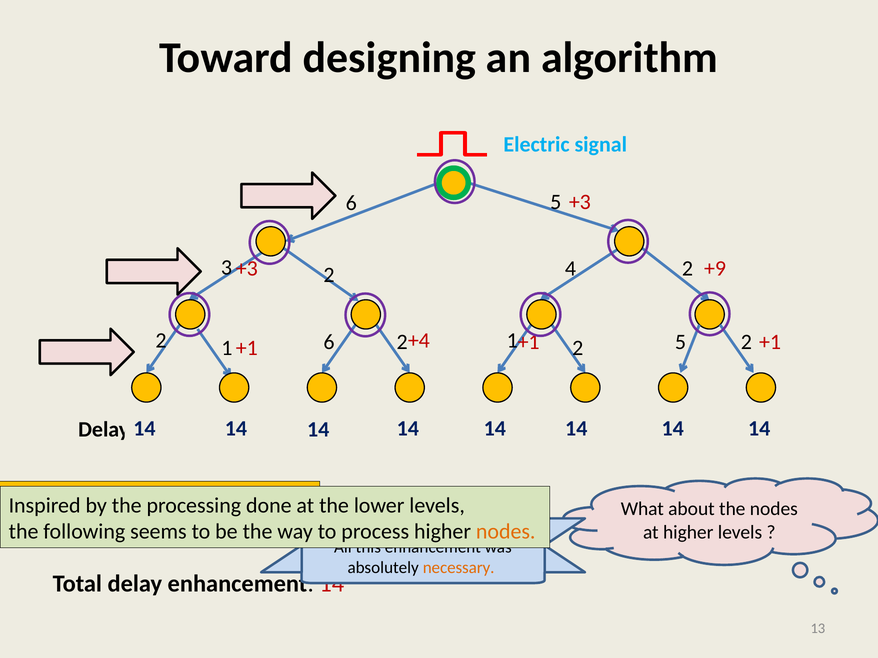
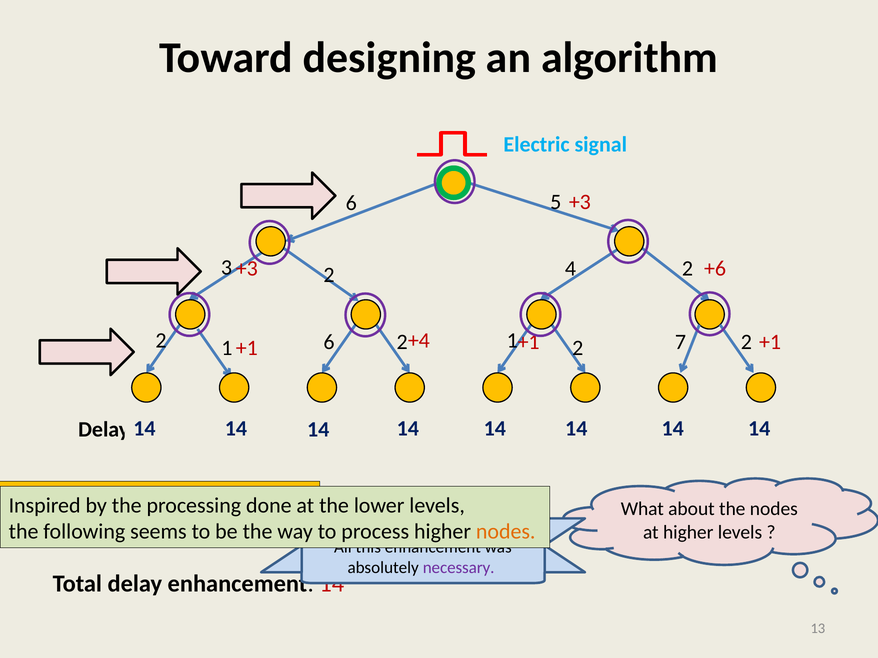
+9: +9 -> +6
2 5: 5 -> 7
necessary colour: orange -> purple
